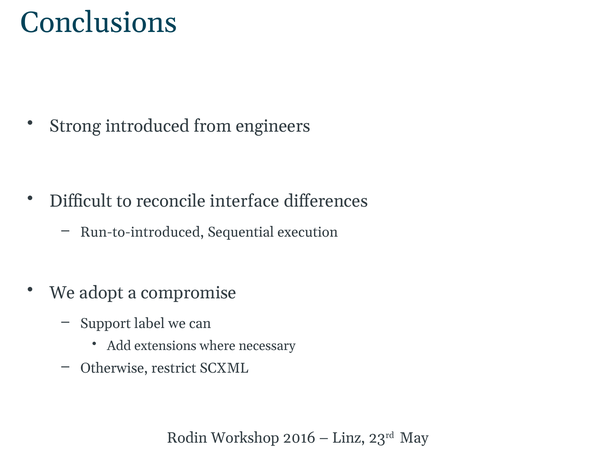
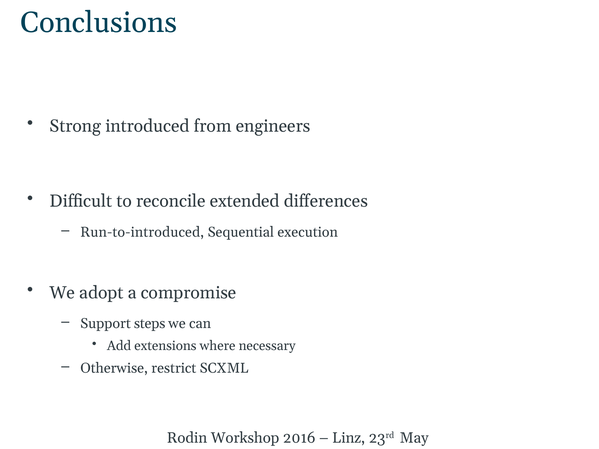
interface: interface -> extended
label: label -> steps
